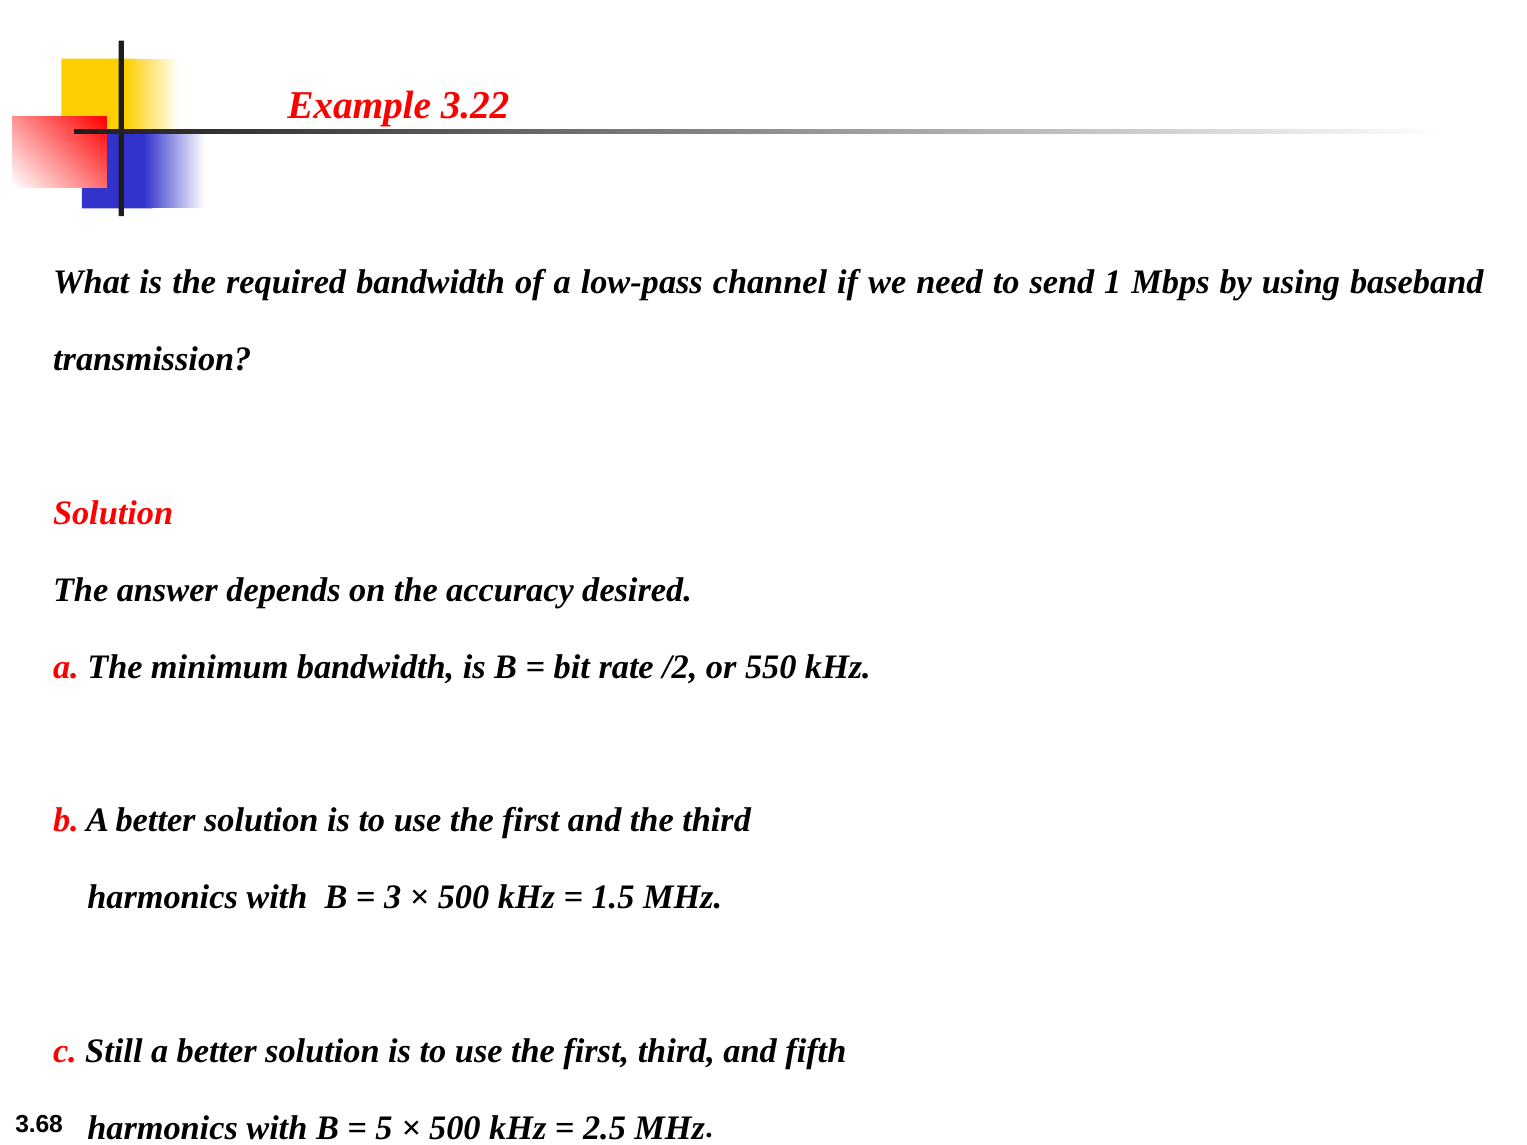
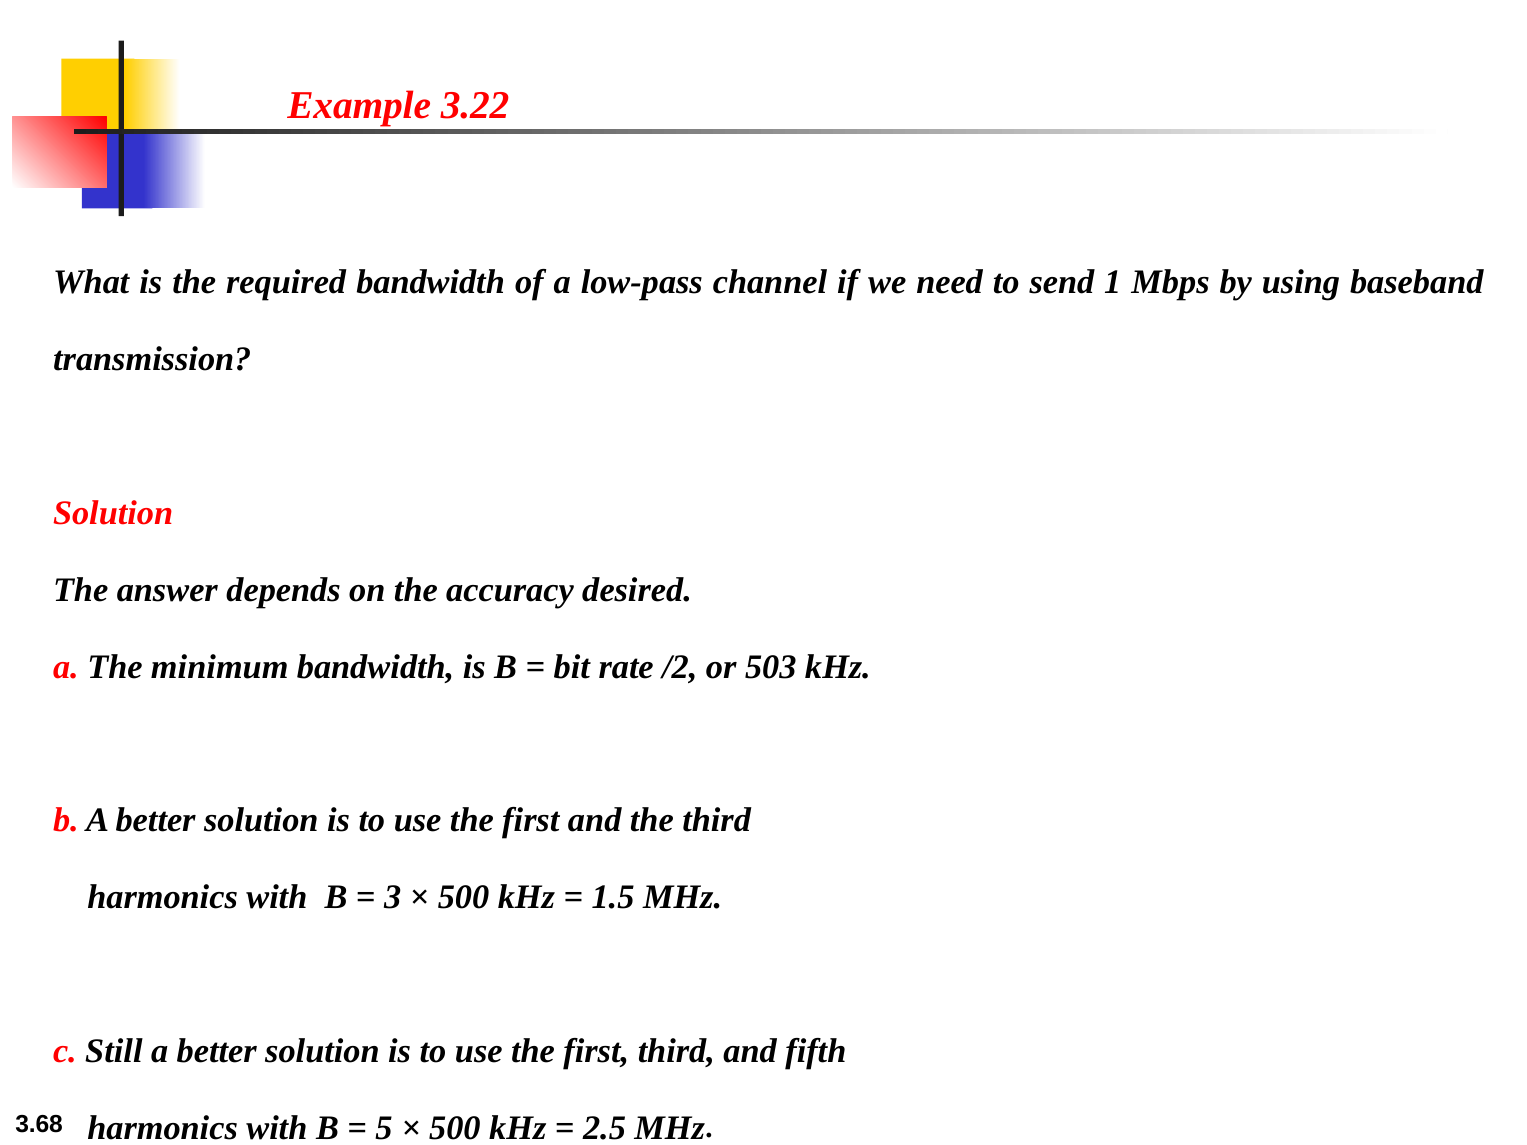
550: 550 -> 503
